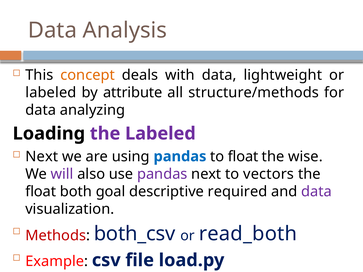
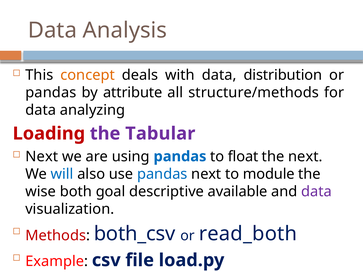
lightweight: lightweight -> distribution
labeled at (51, 93): labeled -> pandas
Loading colour: black -> red
the Labeled: Labeled -> Tabular
the wise: wise -> next
will colour: purple -> blue
pandas at (162, 174) colour: purple -> blue
vectors: vectors -> module
float at (41, 192): float -> wise
required: required -> available
